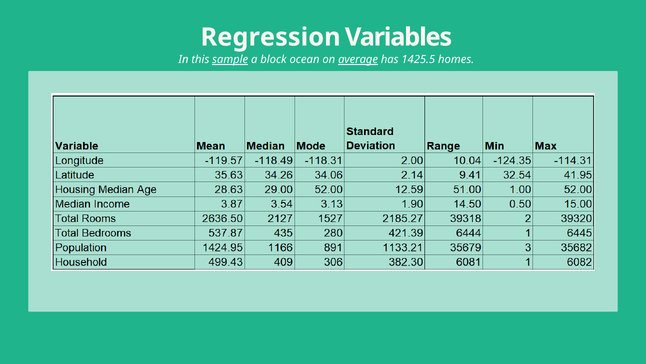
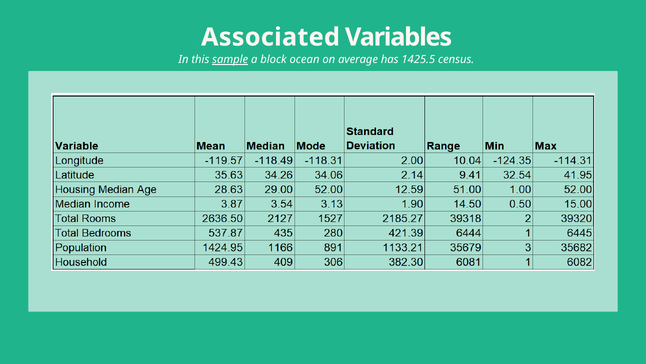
Regression: Regression -> Associated
average underline: present -> none
homes: homes -> census
